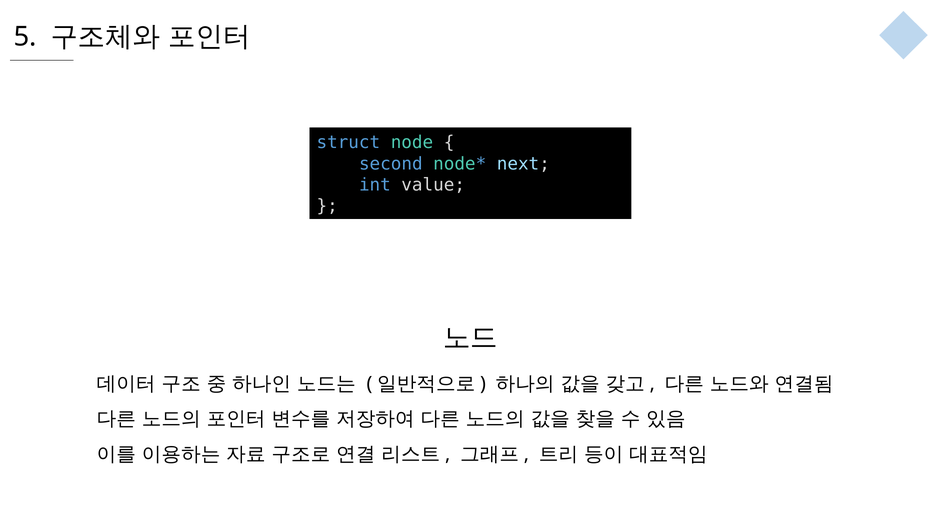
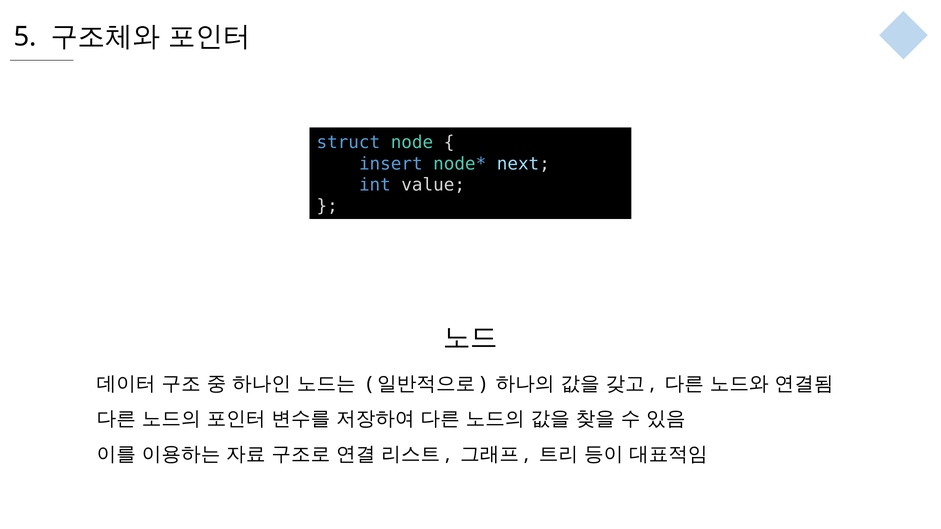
second: second -> insert
